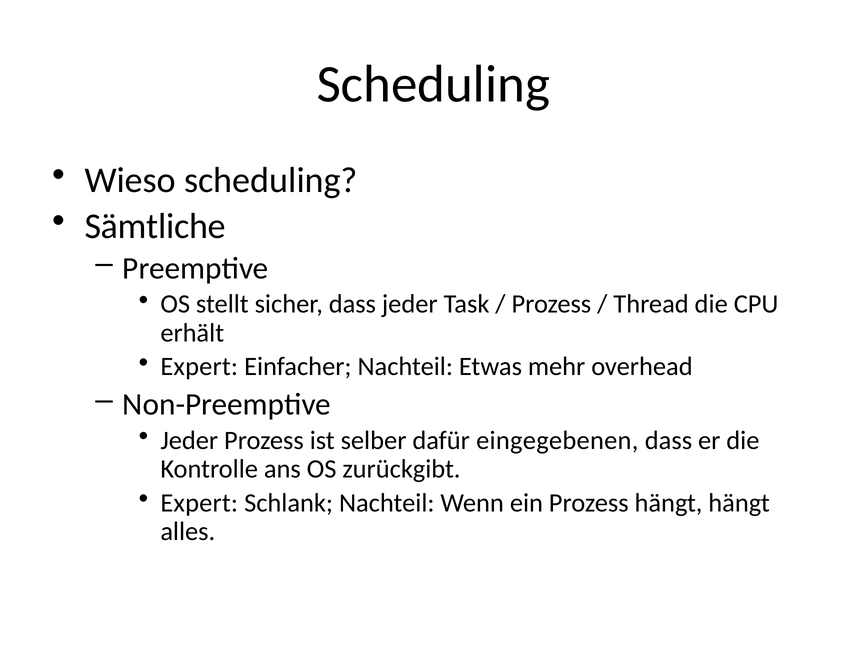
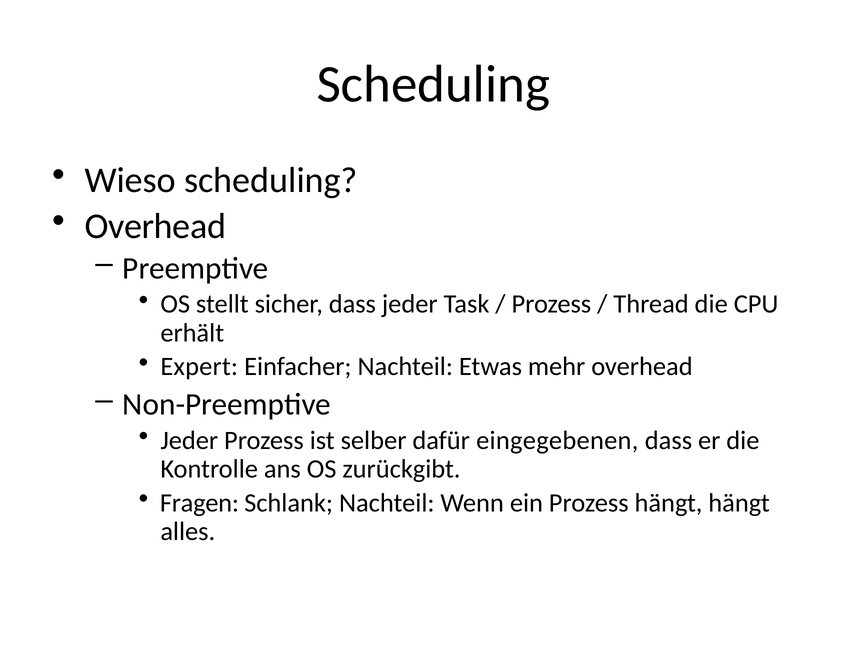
Sämtliche at (155, 226): Sämtliche -> Overhead
Expert at (199, 502): Expert -> Fragen
